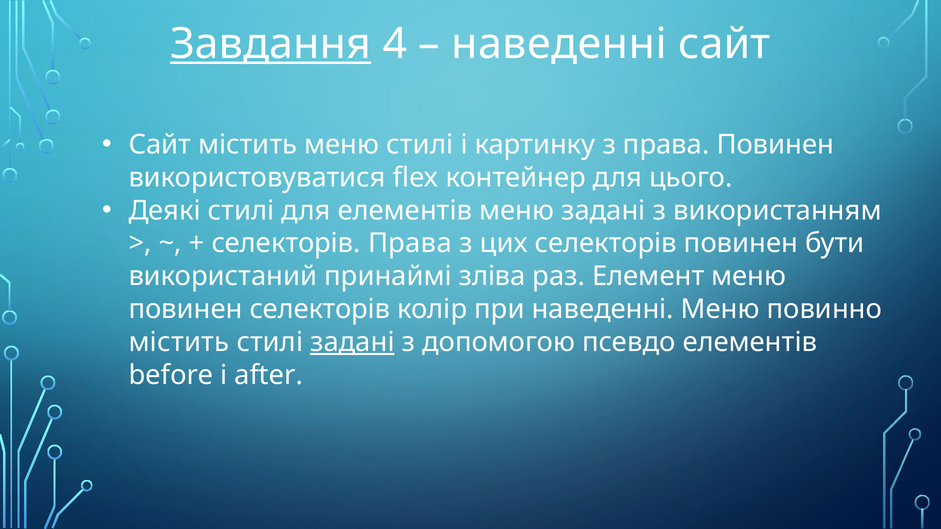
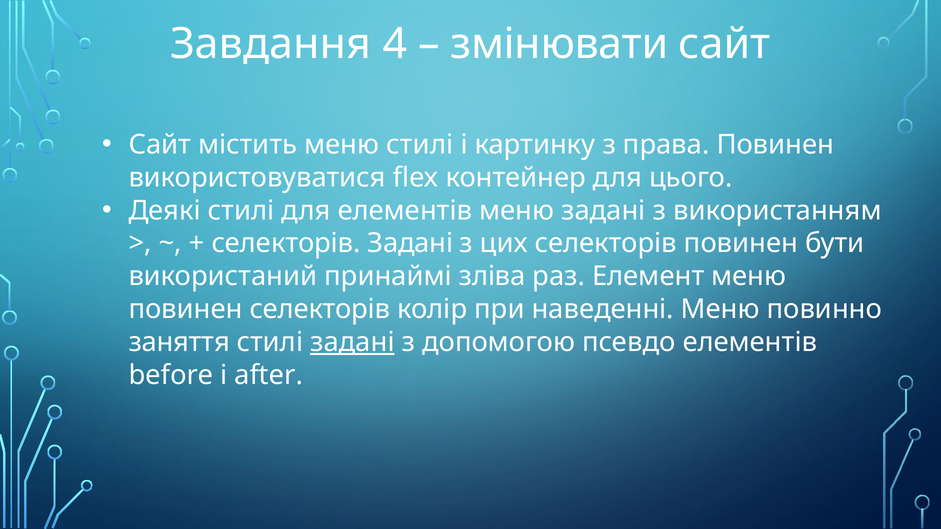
Завдання underline: present -> none
наведенні at (559, 44): наведенні -> змінювати
селекторів Права: Права -> Задані
містить at (179, 342): містить -> заняття
